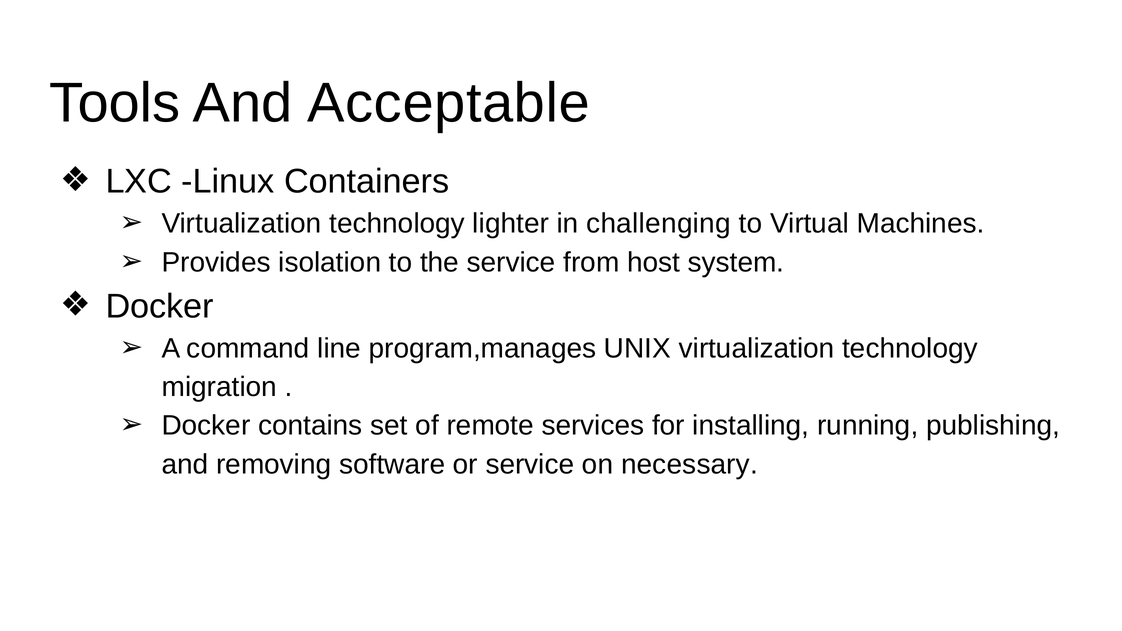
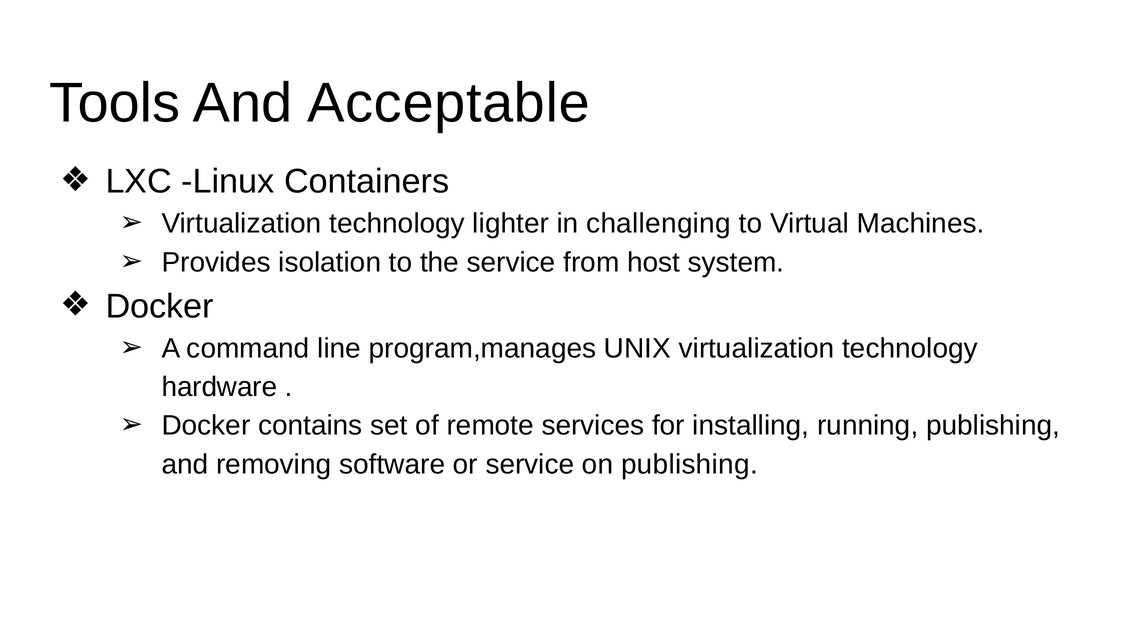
migration: migration -> hardware
on necessary: necessary -> publishing
